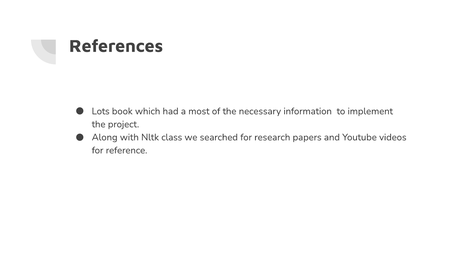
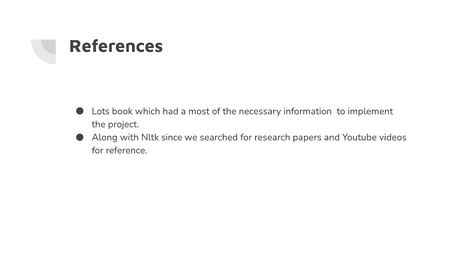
class: class -> since
